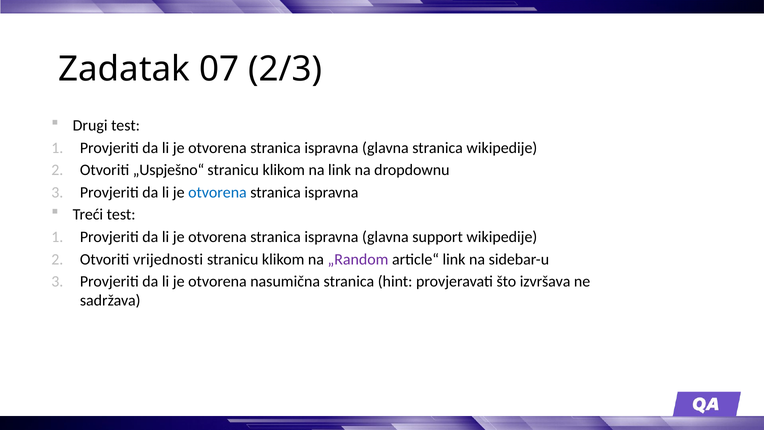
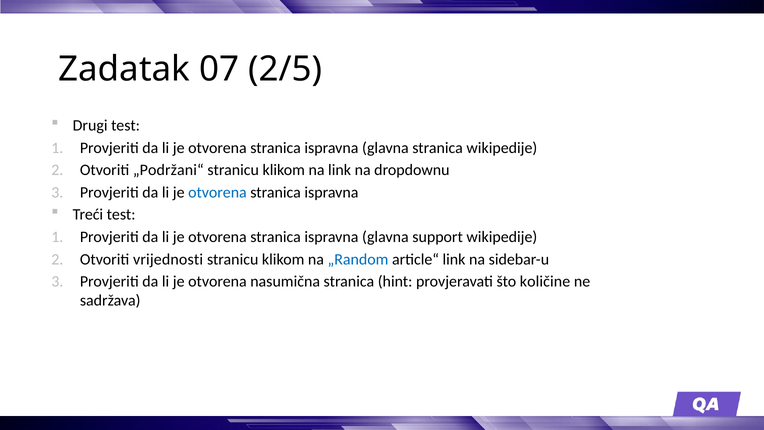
2/3: 2/3 -> 2/5
„Uspješno“: „Uspješno“ -> „Podržani“
„Random colour: purple -> blue
izvršava: izvršava -> količine
